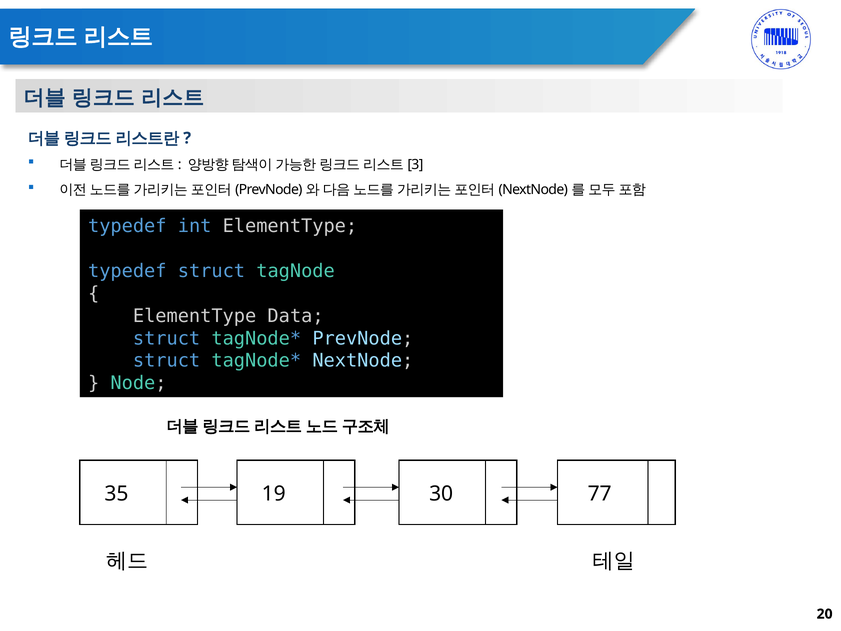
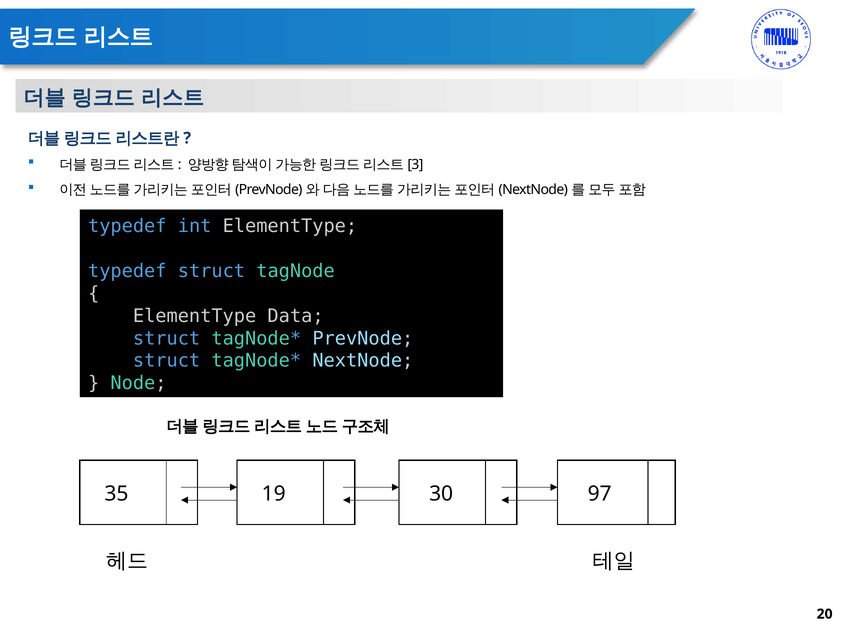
77: 77 -> 97
